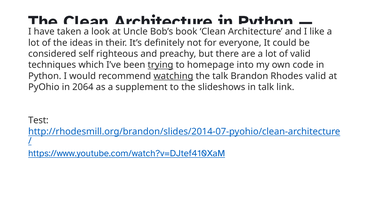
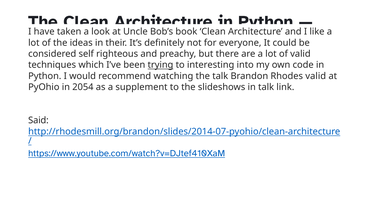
homepage: homepage -> interesting
watching underline: present -> none
2064: 2064 -> 2054
Test: Test -> Said
